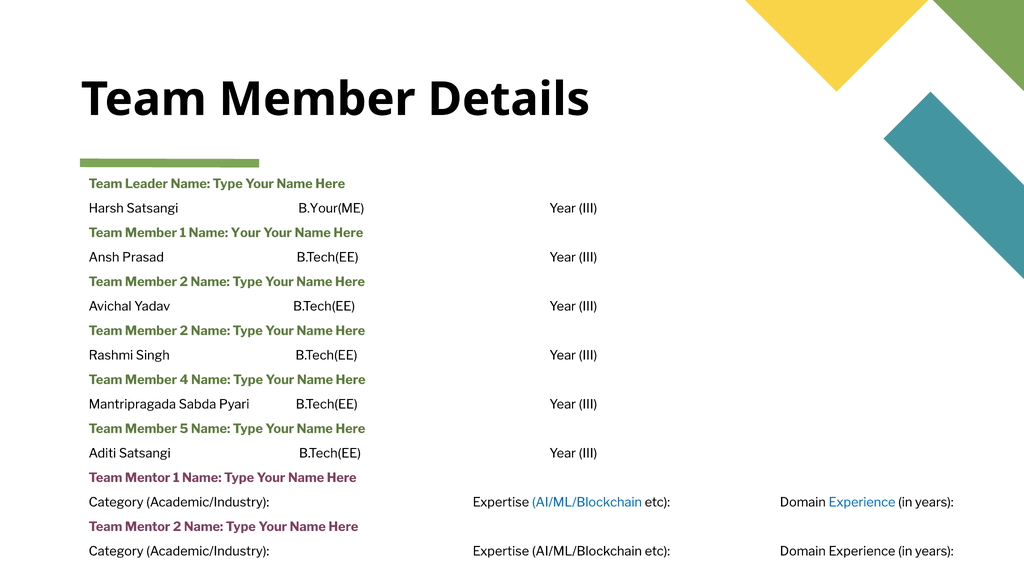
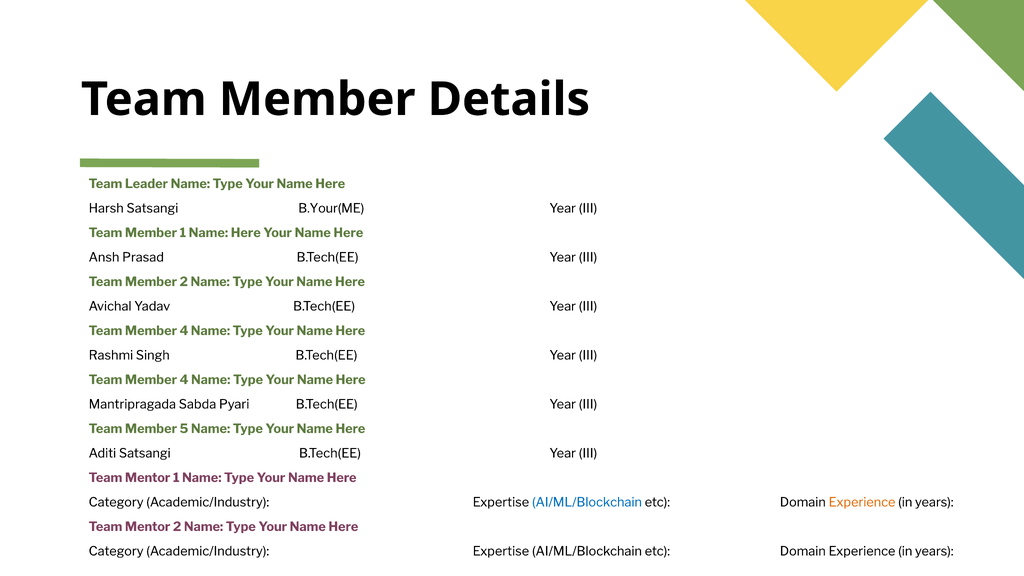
1 Name Your: Your -> Here
2 at (184, 331): 2 -> 4
Experience at (862, 502) colour: blue -> orange
